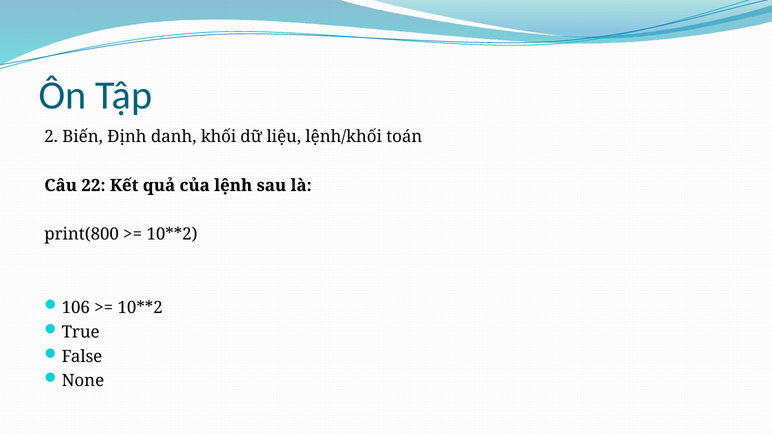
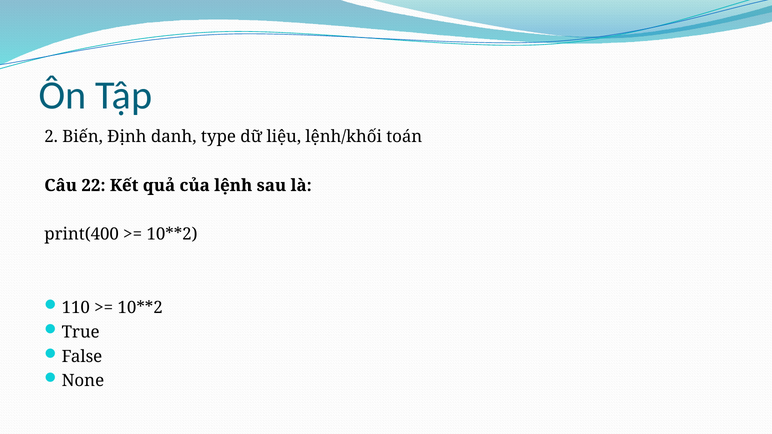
khối: khối -> type
print(800: print(800 -> print(400
106: 106 -> 110
